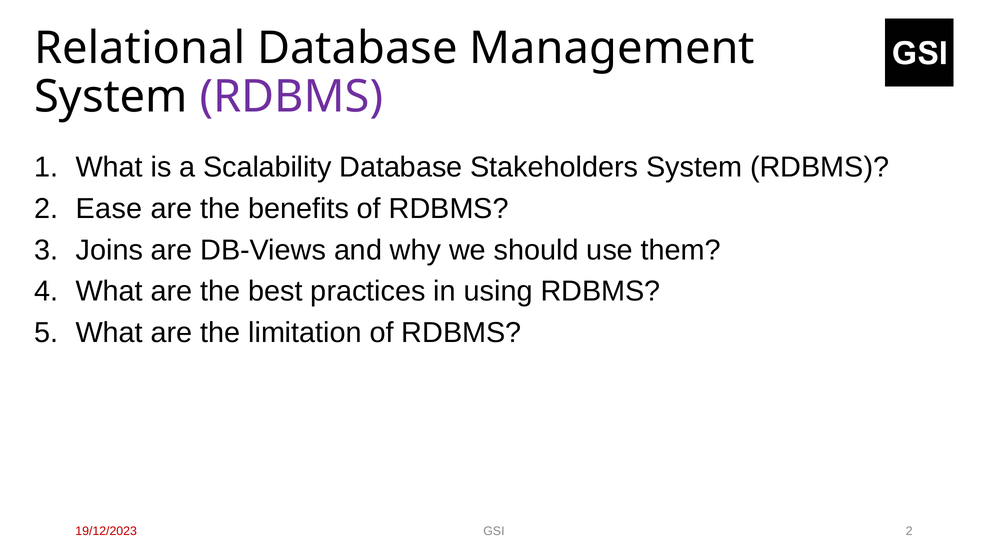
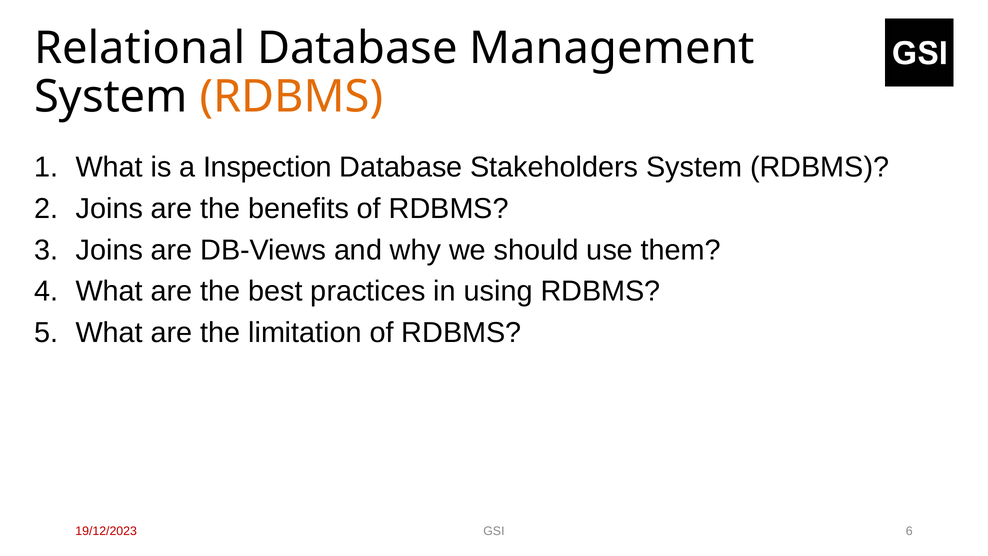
RDBMS at (291, 97) colour: purple -> orange
Scalability: Scalability -> Inspection
Ease at (109, 208): Ease -> Joins
GSI 2: 2 -> 6
